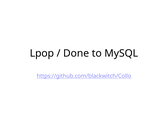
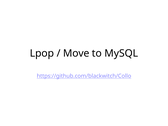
Done: Done -> Move
